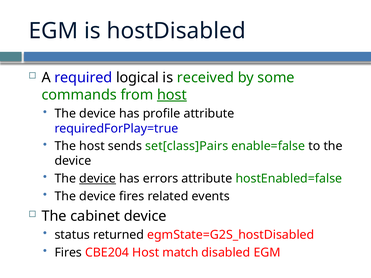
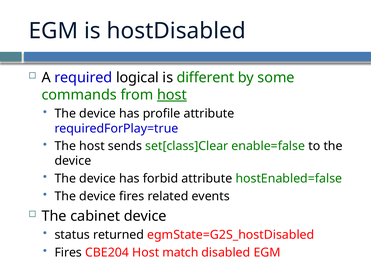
received: received -> different
set[class]Pairs: set[class]Pairs -> set[class]Clear
device at (98, 179) underline: present -> none
errors: errors -> forbid
